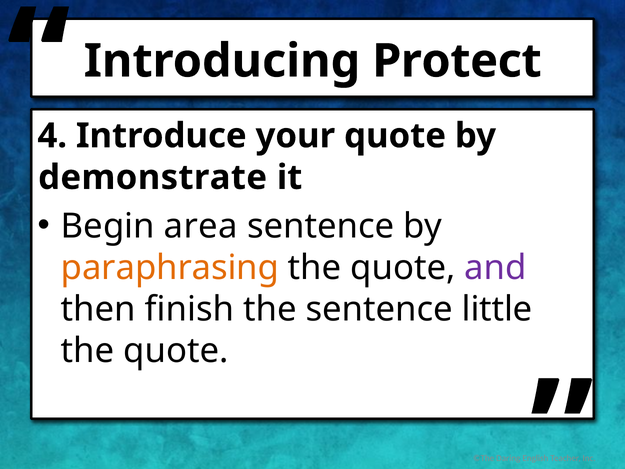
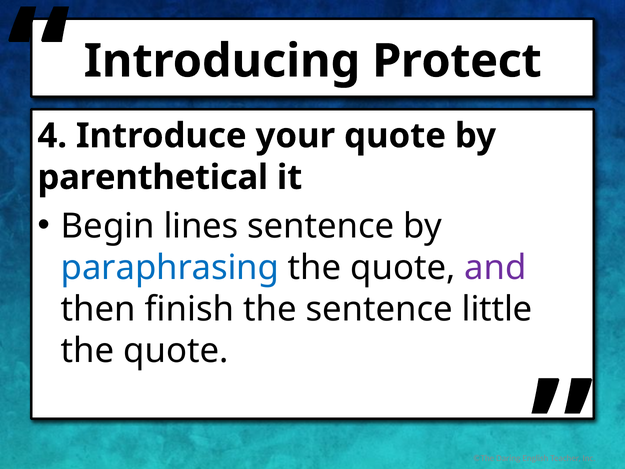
demonstrate: demonstrate -> parenthetical
area: area -> lines
paraphrasing colour: orange -> blue
